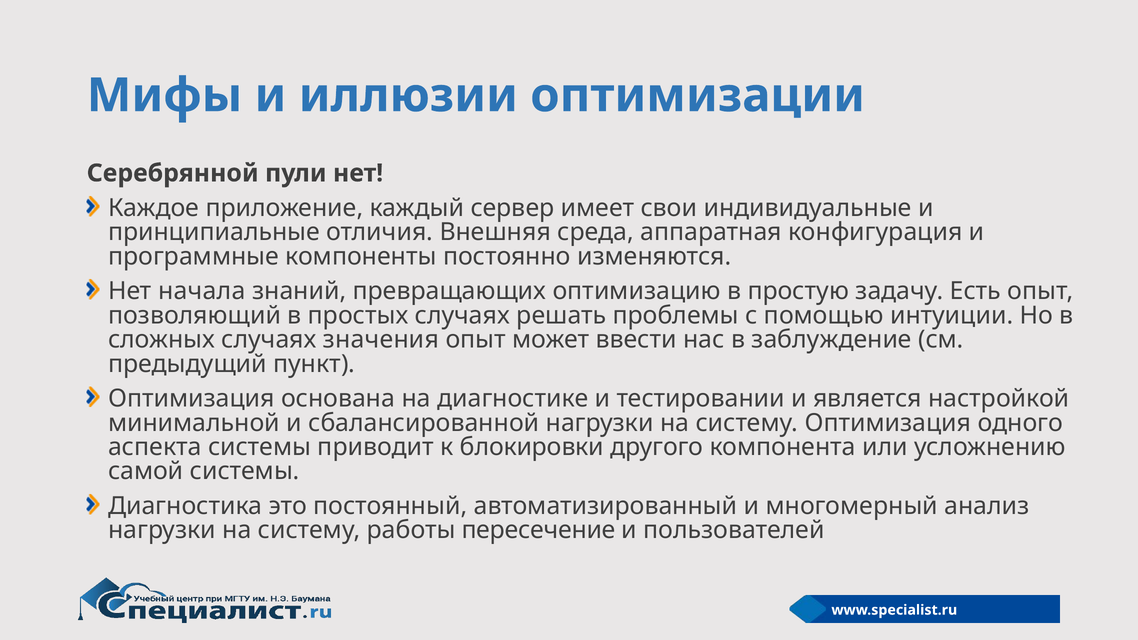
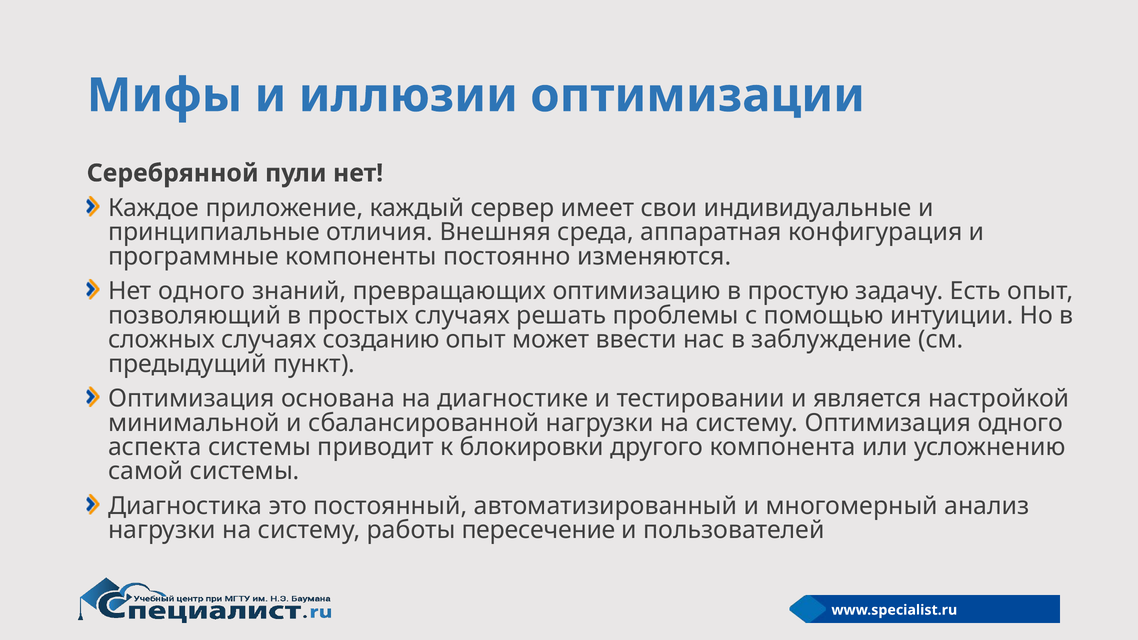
Нет начала: начала -> одного
значения: значения -> созданию
